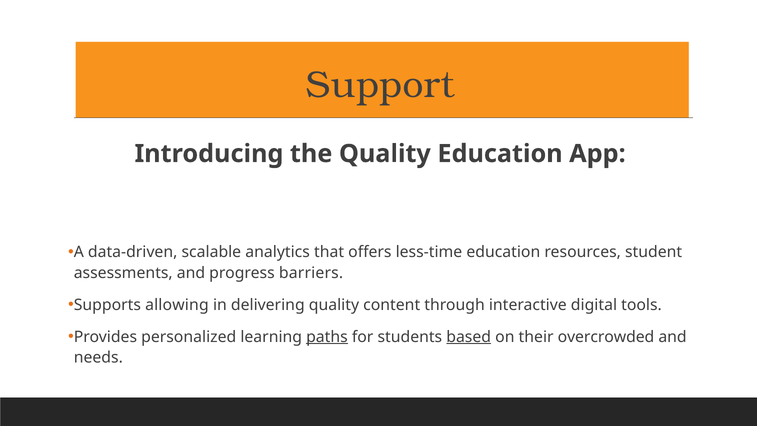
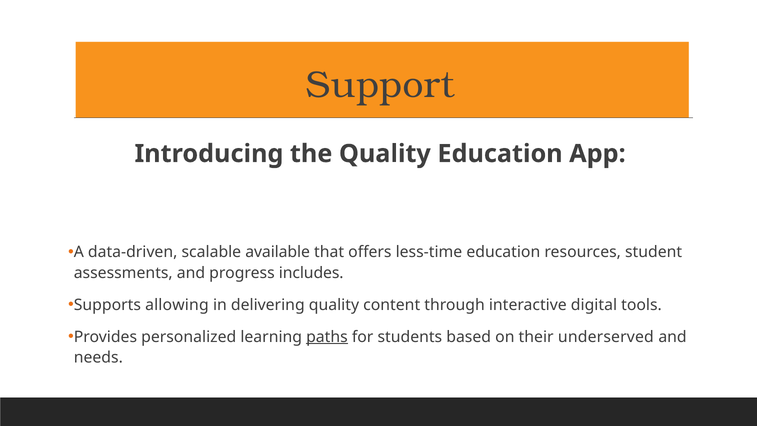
analytics: analytics -> available
barriers: barriers -> includes
based underline: present -> none
overcrowded: overcrowded -> underserved
